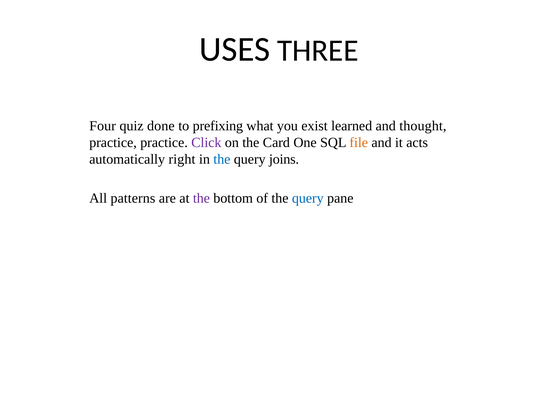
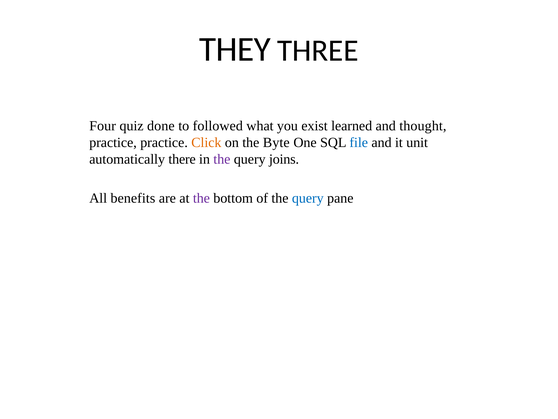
USES: USES -> THEY
prefixing: prefixing -> followed
Click colour: purple -> orange
Card: Card -> Byte
file colour: orange -> blue
acts: acts -> unit
right: right -> there
the at (222, 159) colour: blue -> purple
patterns: patterns -> benefits
